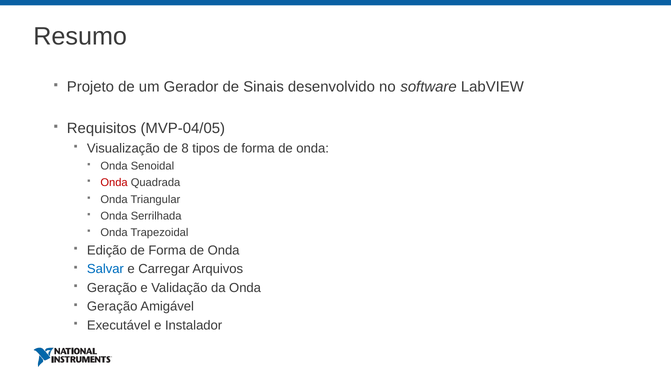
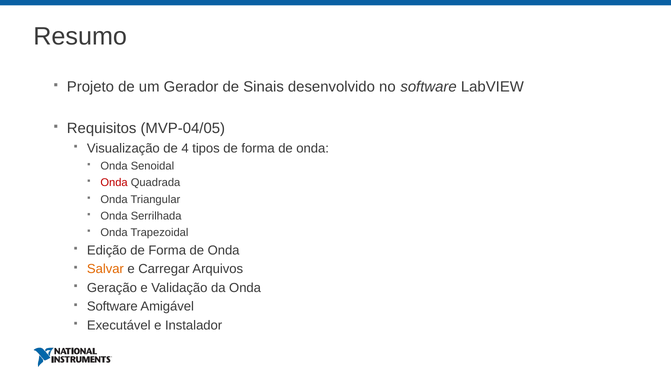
8: 8 -> 4
Salvar colour: blue -> orange
Geração at (112, 307): Geração -> Software
